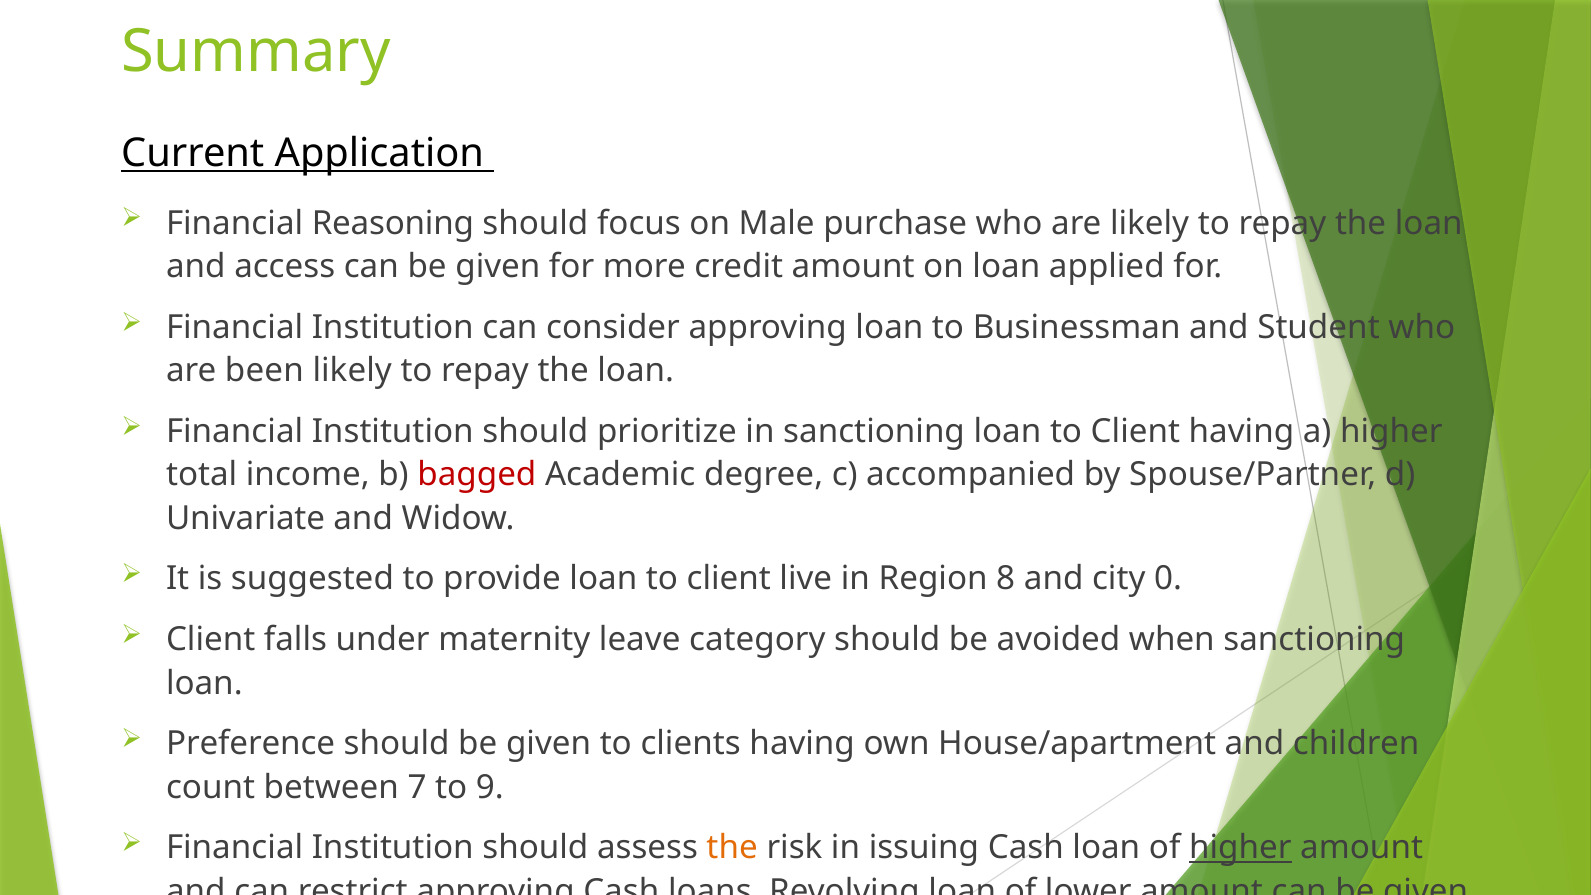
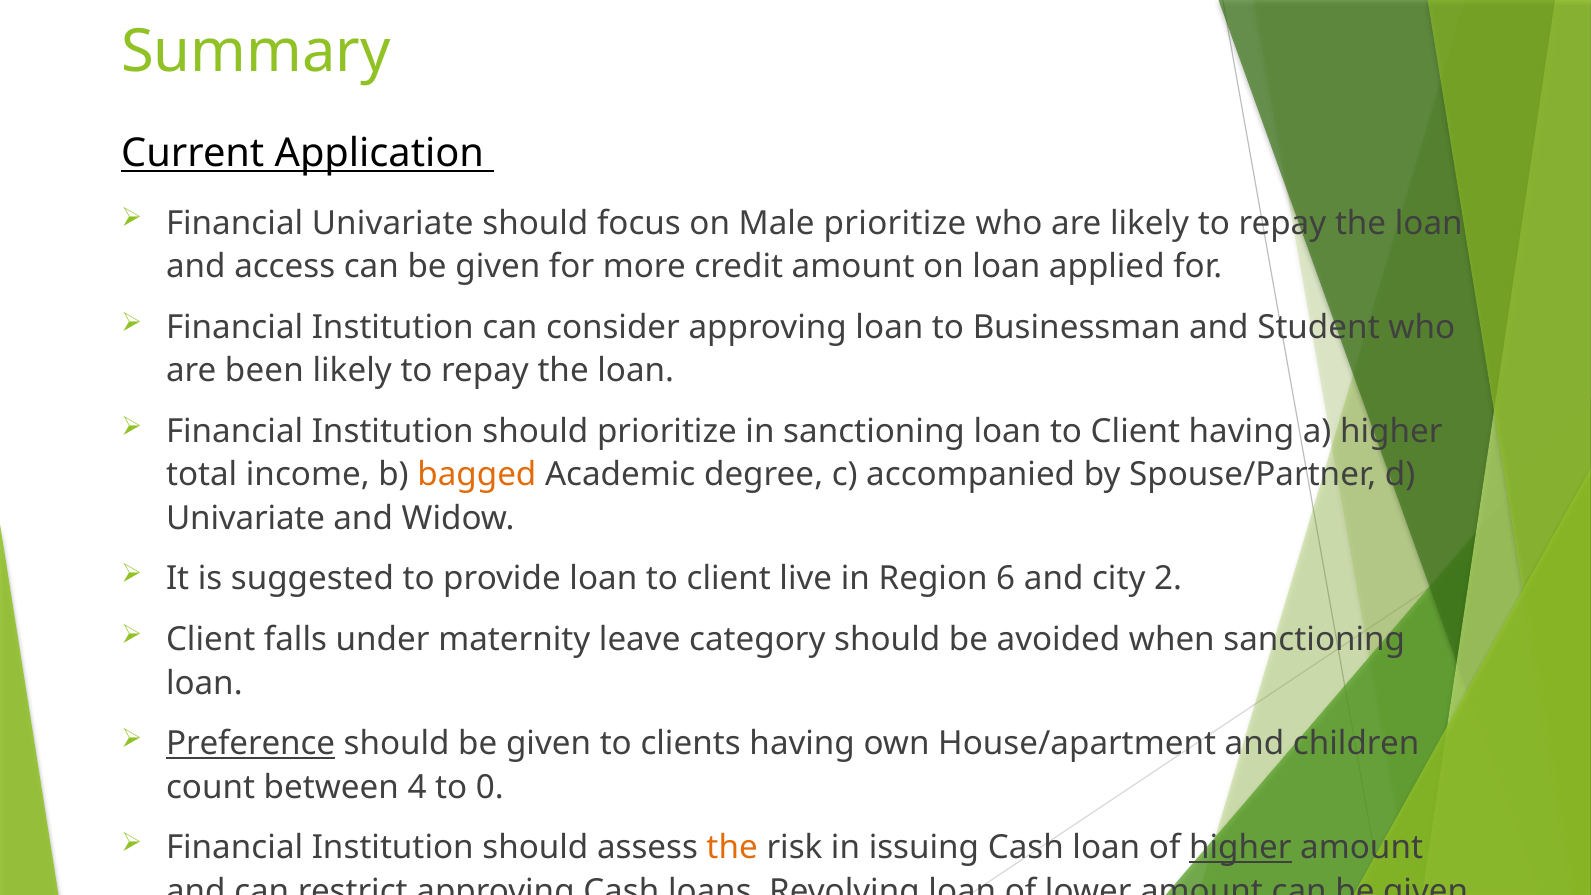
Financial Reasoning: Reasoning -> Univariate
Male purchase: purchase -> prioritize
bagged colour: red -> orange
8: 8 -> 6
0: 0 -> 2
Preference underline: none -> present
7: 7 -> 4
9: 9 -> 0
